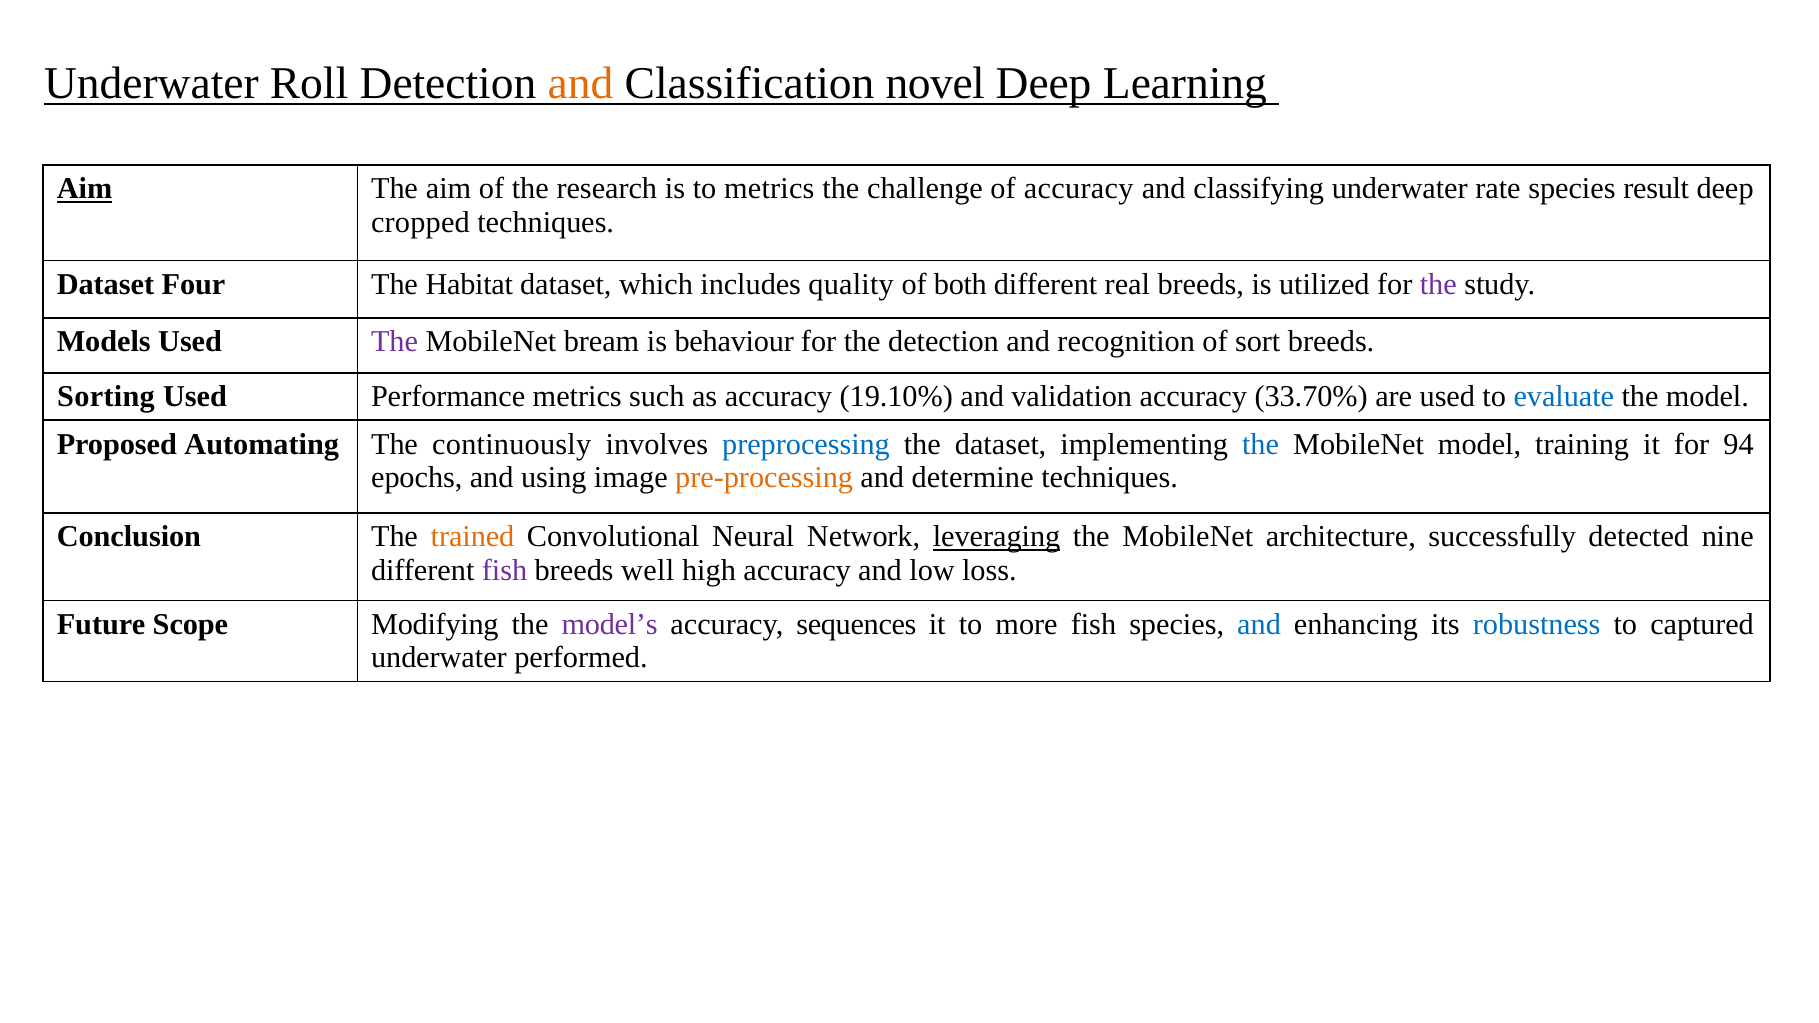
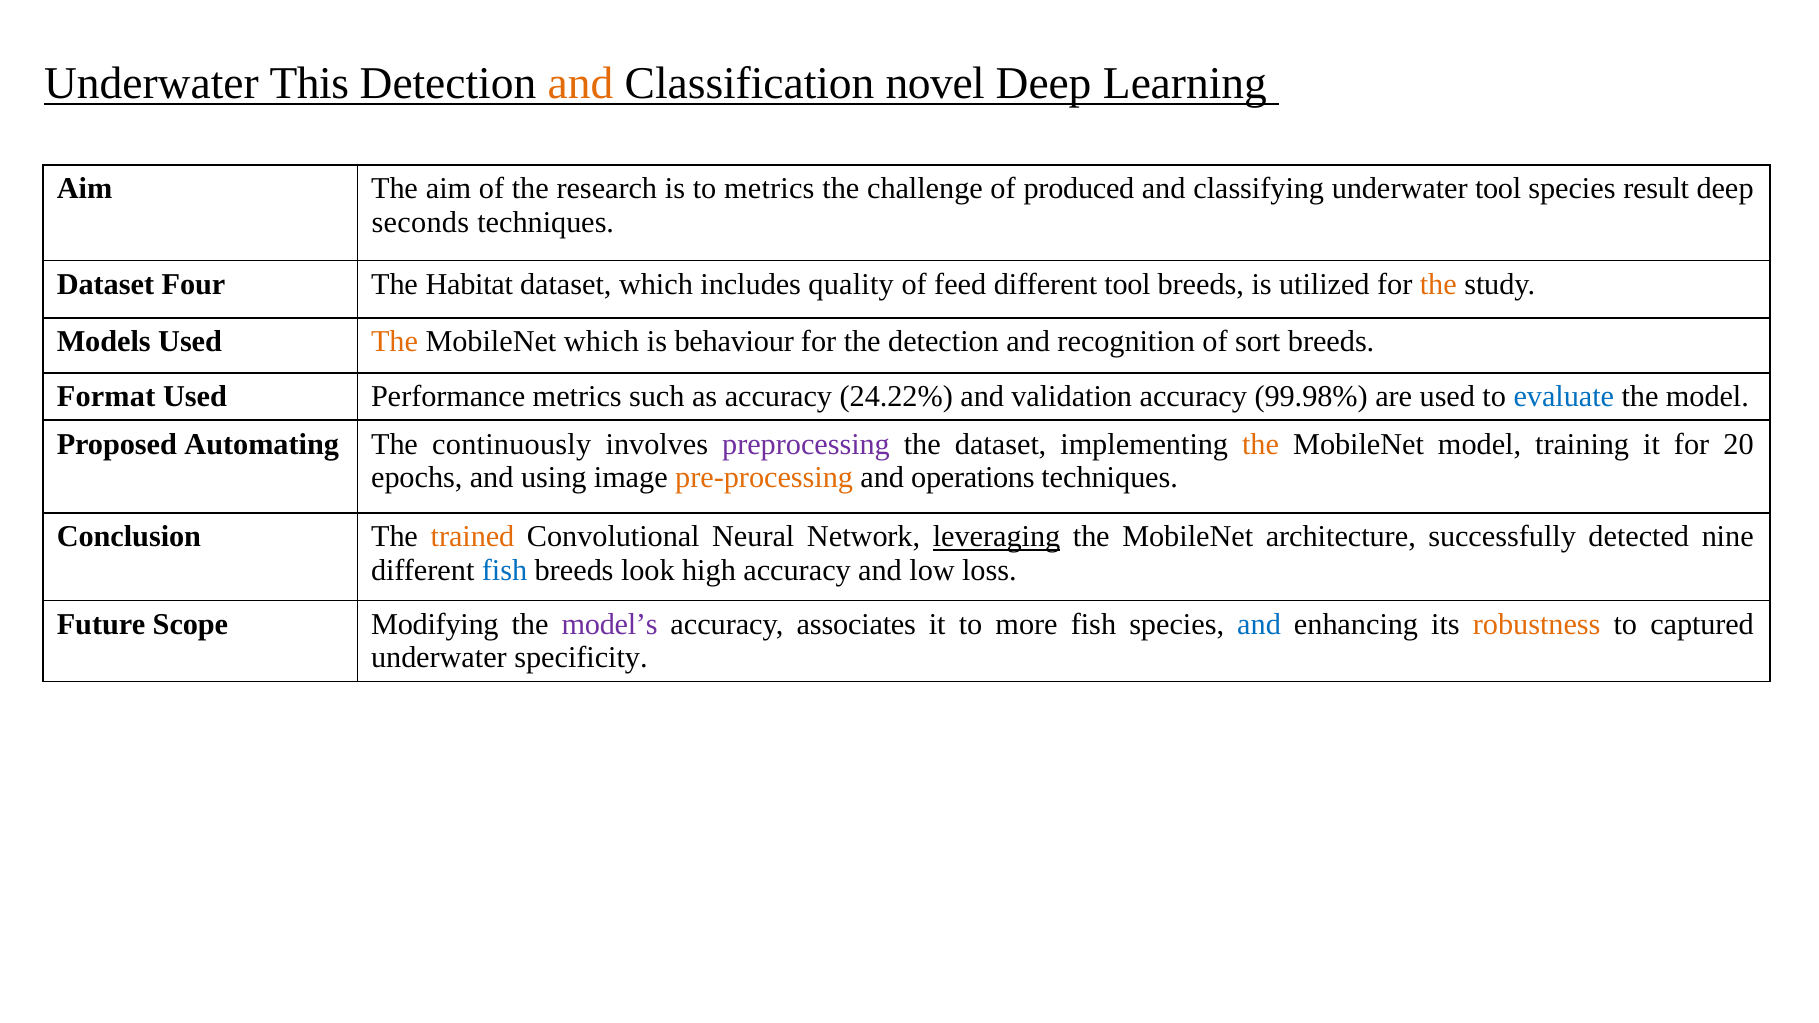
Roll: Roll -> This
Aim at (85, 189) underline: present -> none
of accuracy: accuracy -> produced
underwater rate: rate -> tool
cropped: cropped -> seconds
both: both -> feed
different real: real -> tool
the at (1438, 285) colour: purple -> orange
The at (395, 342) colour: purple -> orange
MobileNet bream: bream -> which
Sorting: Sorting -> Format
19.10%: 19.10% -> 24.22%
33.70%: 33.70% -> 99.98%
preprocessing colour: blue -> purple
the at (1261, 444) colour: blue -> orange
94: 94 -> 20
determine: determine -> operations
fish at (505, 570) colour: purple -> blue
well: well -> look
sequences: sequences -> associates
robustness colour: blue -> orange
performed: performed -> specificity
